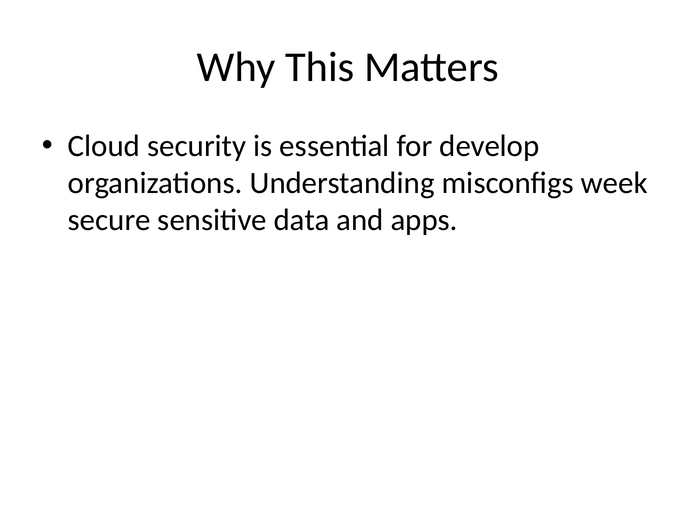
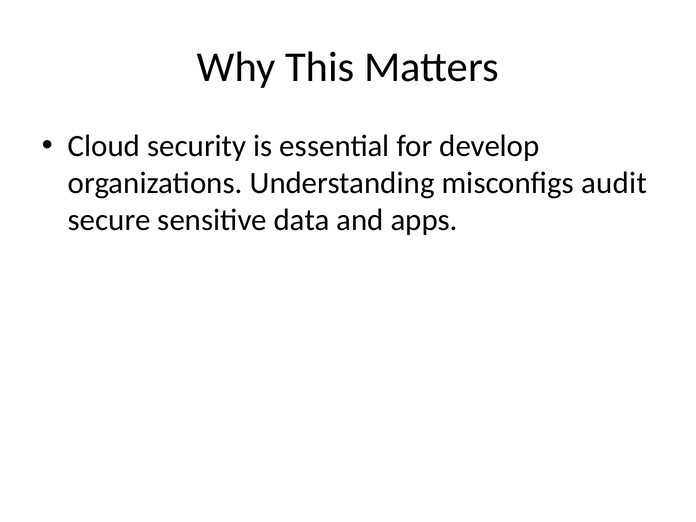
week: week -> audit
